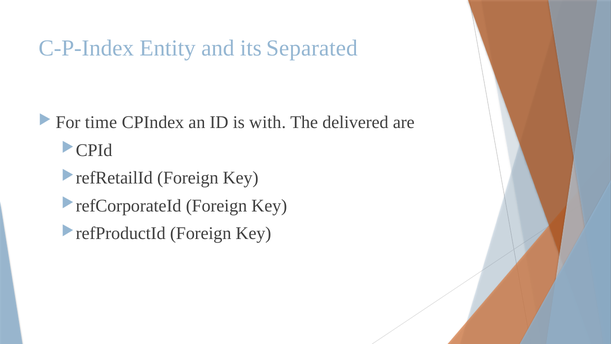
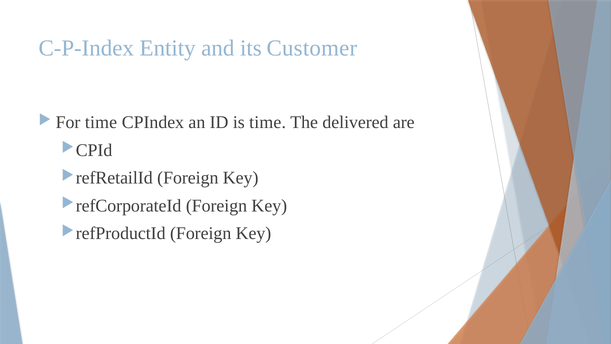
Separated: Separated -> Customer
is with: with -> time
